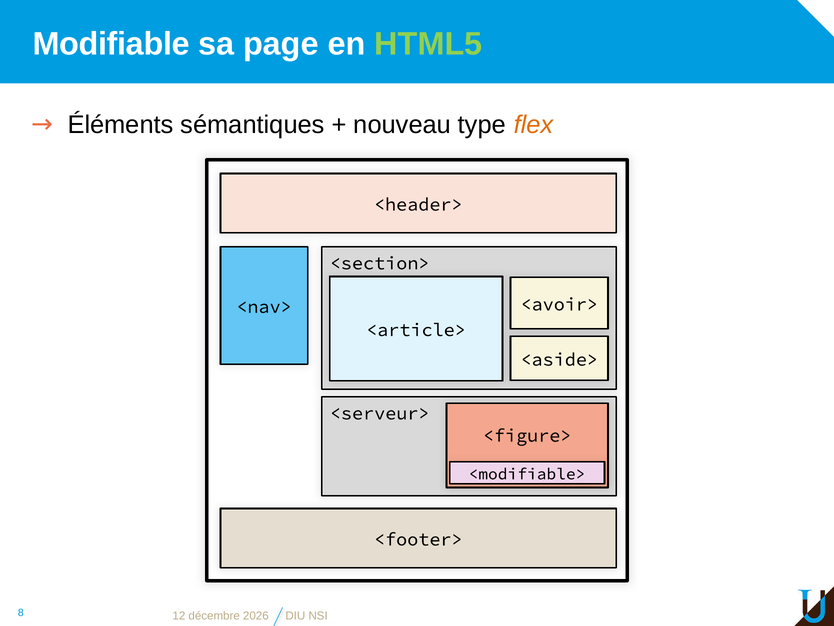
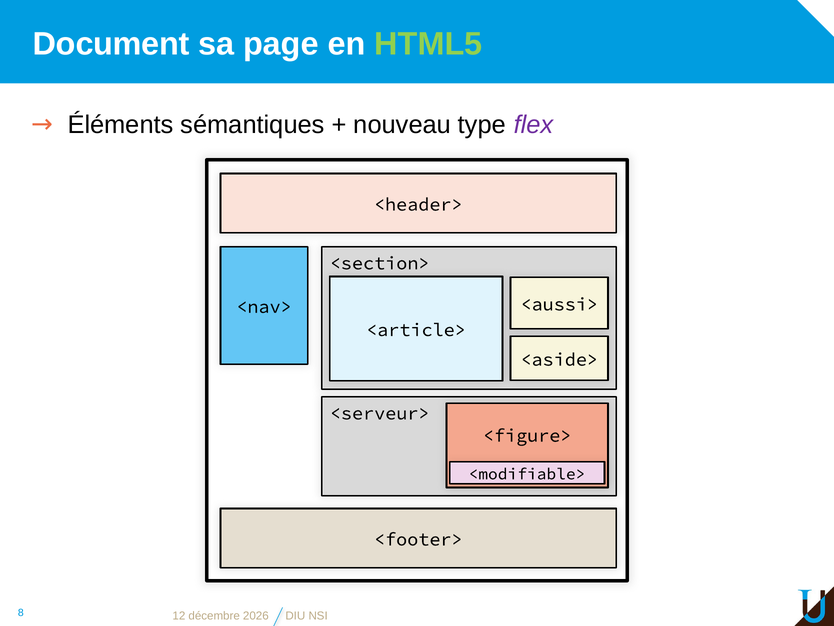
Modifiable: Modifiable -> Document
flex colour: orange -> purple
<avoir>: <avoir> -> <aussi>
